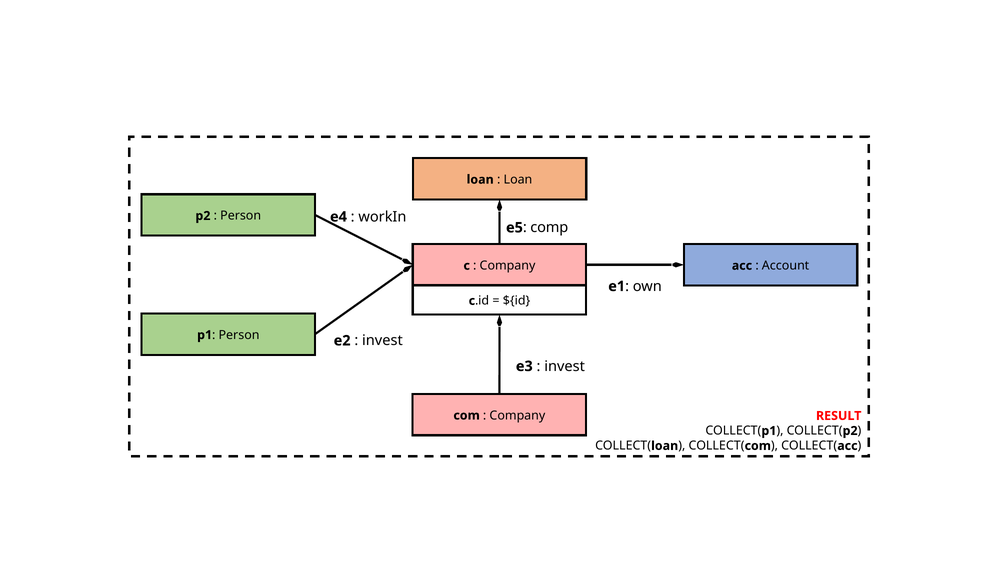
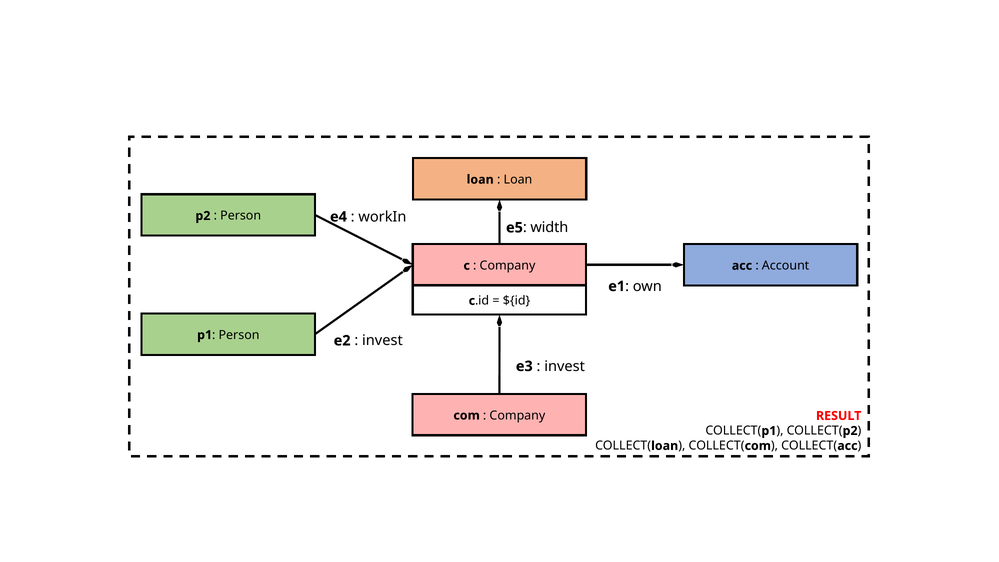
comp: comp -> width
